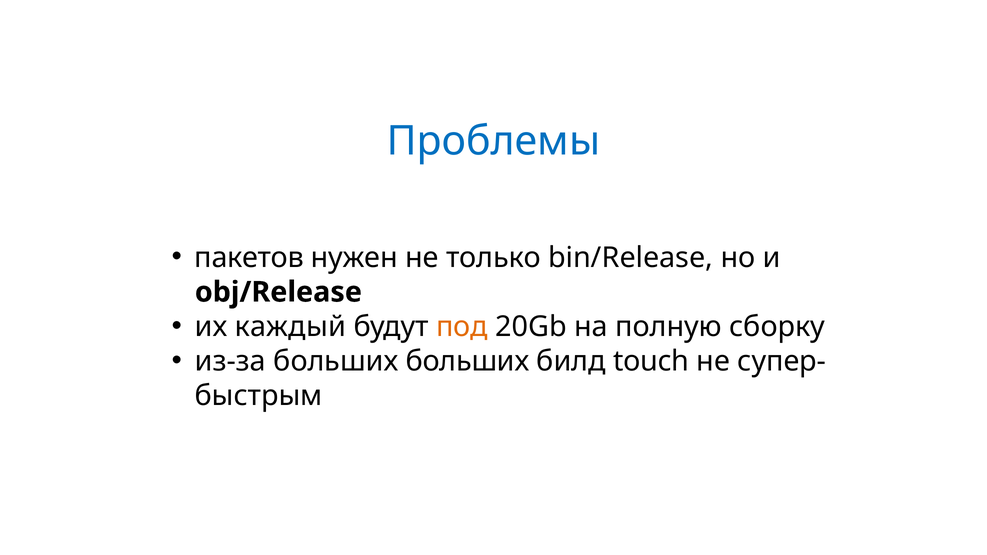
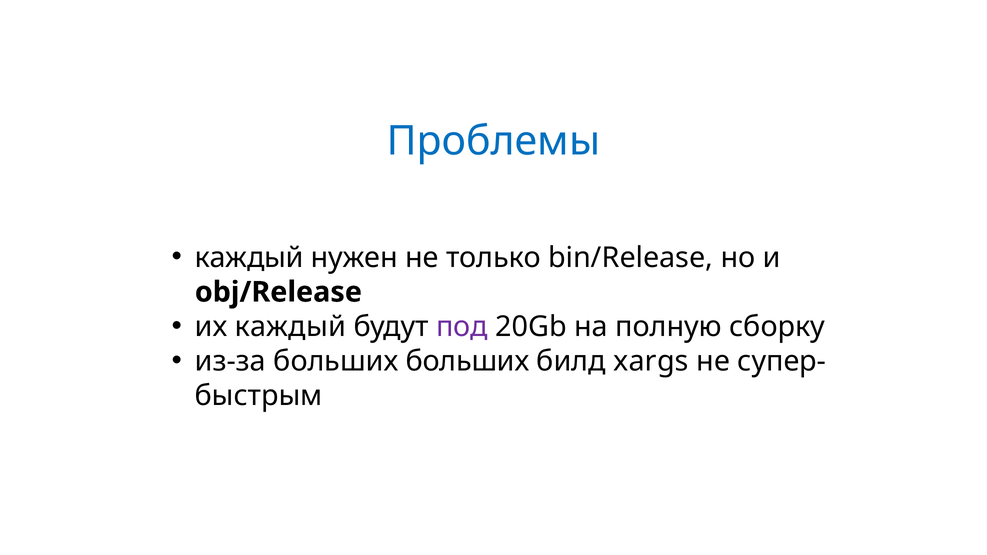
пакетов at (249, 258): пакетов -> каждый
под colour: orange -> purple
touch: touch -> xargs
